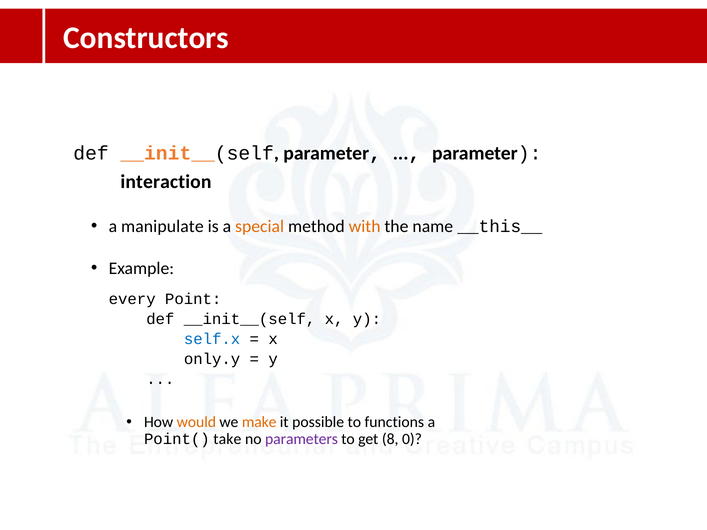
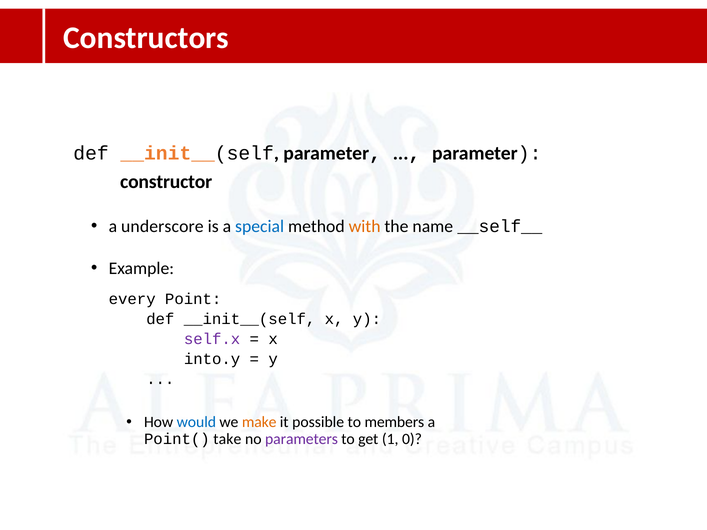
interaction: interaction -> constructor
manipulate: manipulate -> underscore
special colour: orange -> blue
__this__: __this__ -> __self__
self.x colour: blue -> purple
only.y: only.y -> into.y
would colour: orange -> blue
functions: functions -> members
8: 8 -> 1
